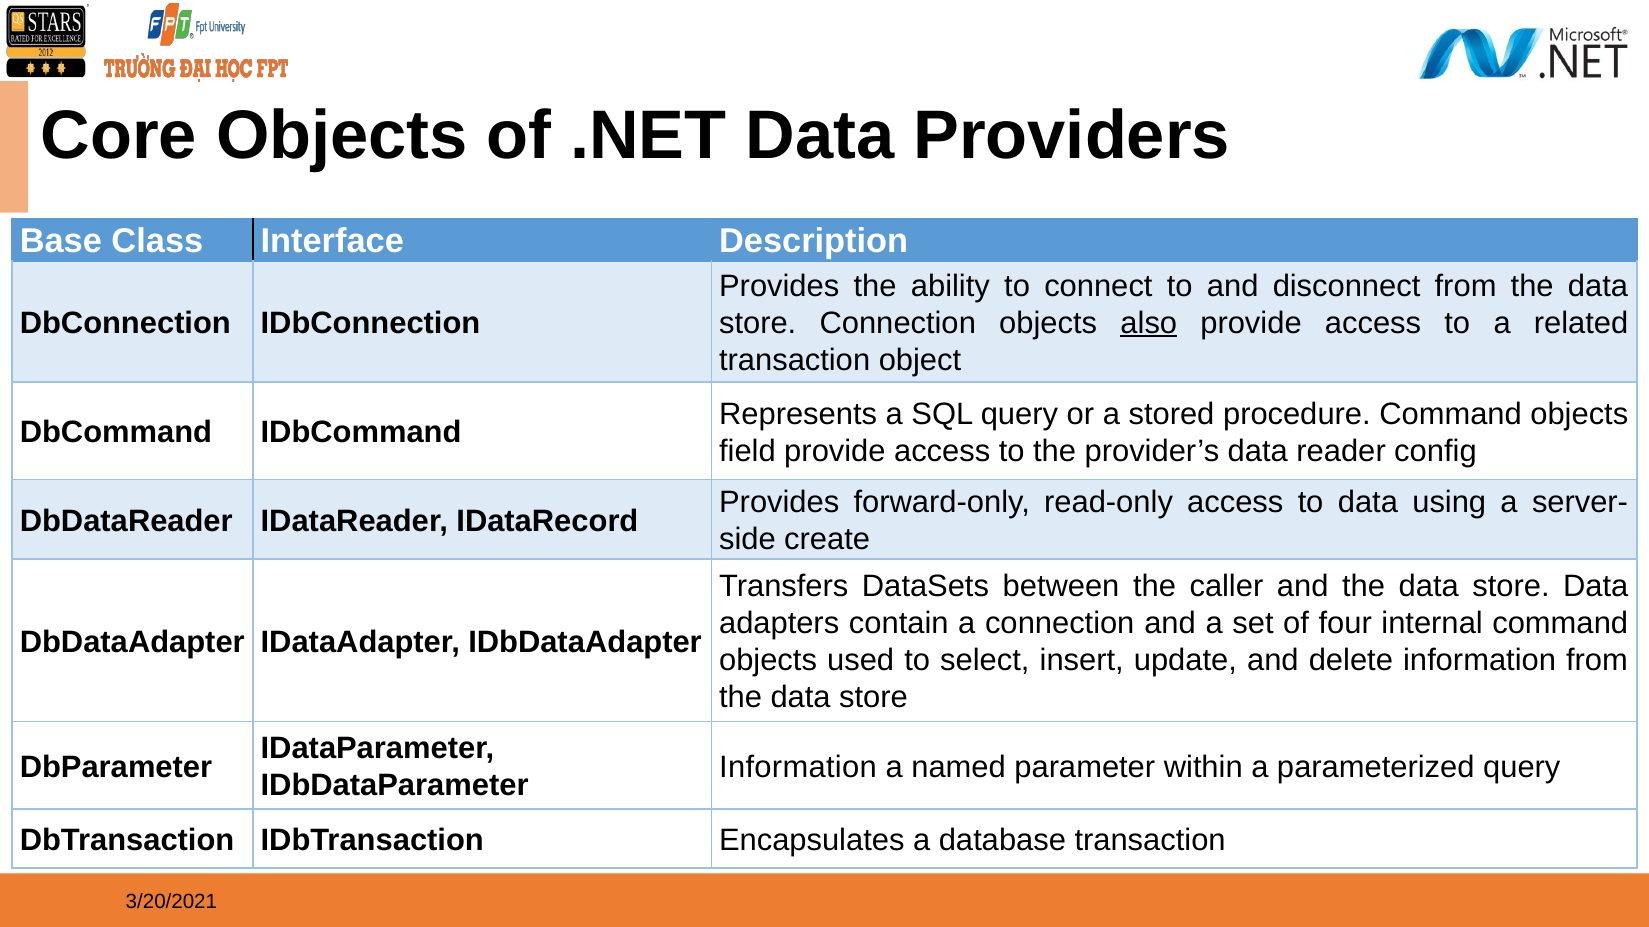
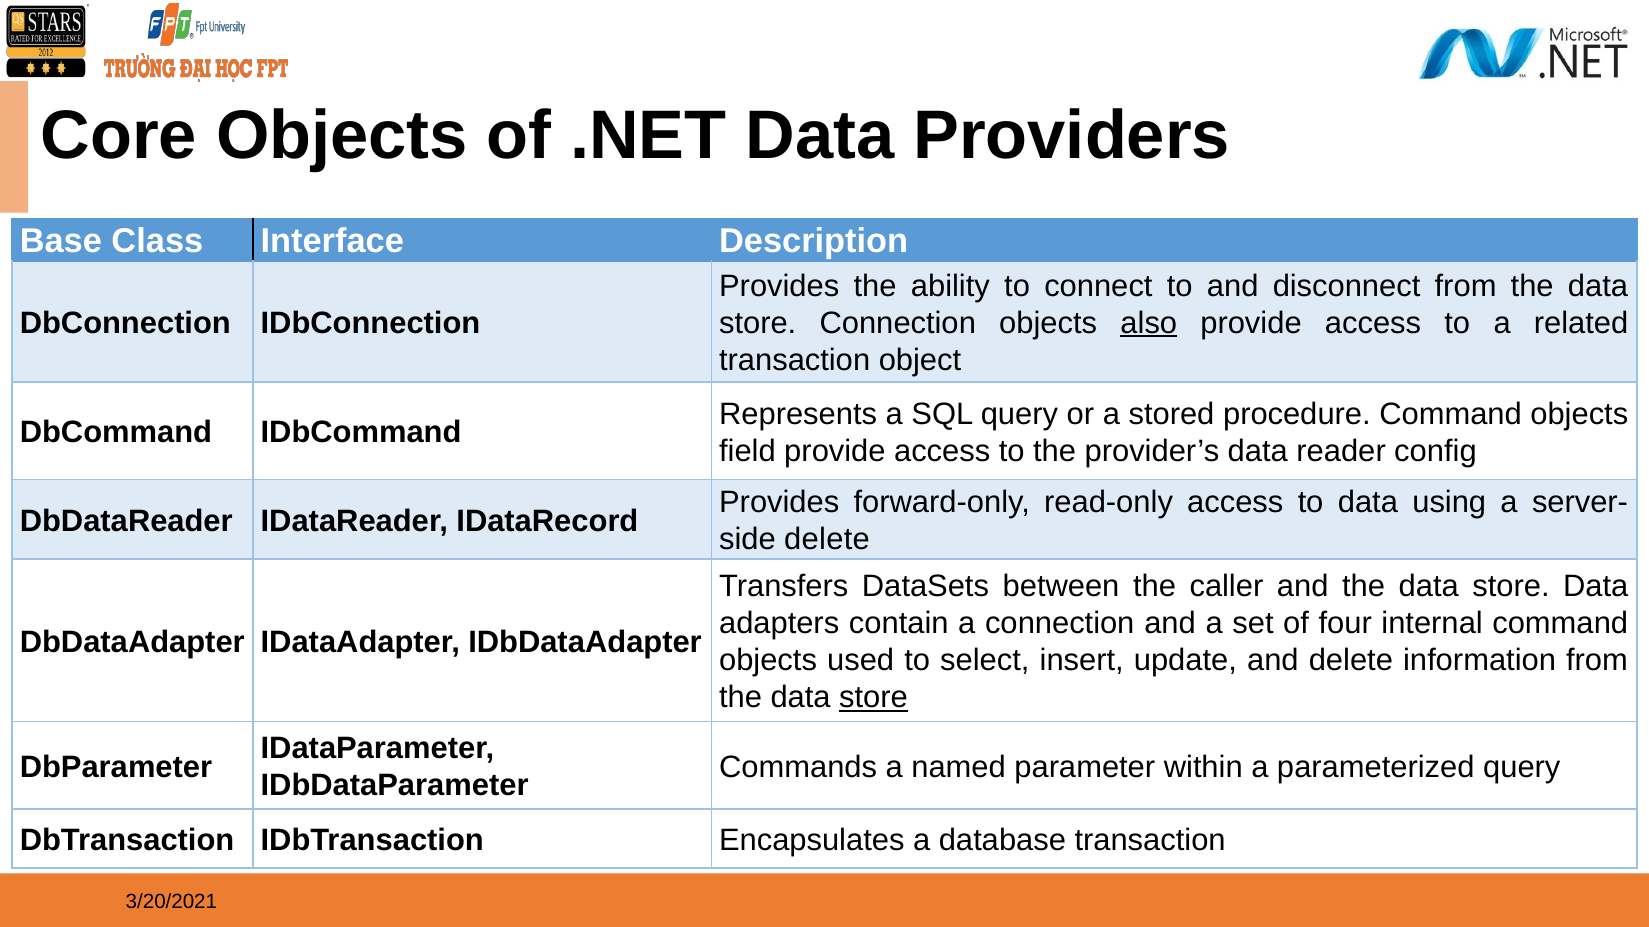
create at (827, 540): create -> delete
store at (874, 698) underline: none -> present
Information at (798, 767): Information -> Commands
